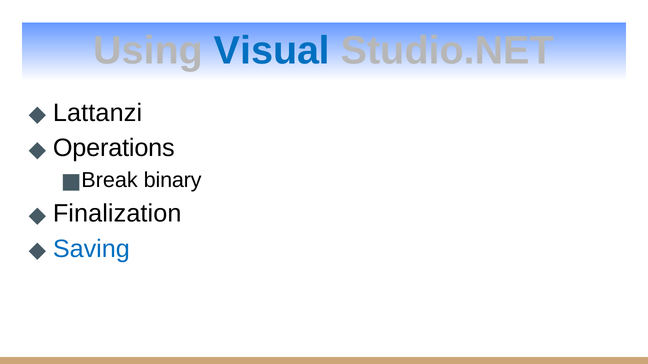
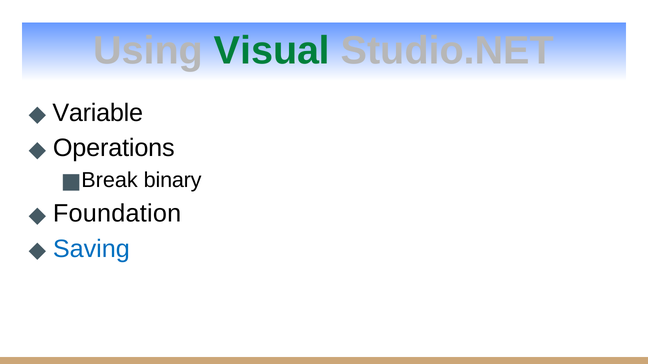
Visual colour: blue -> green
Lattanzi: Lattanzi -> Variable
Finalization: Finalization -> Foundation
